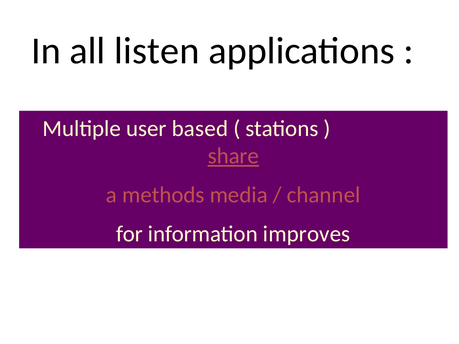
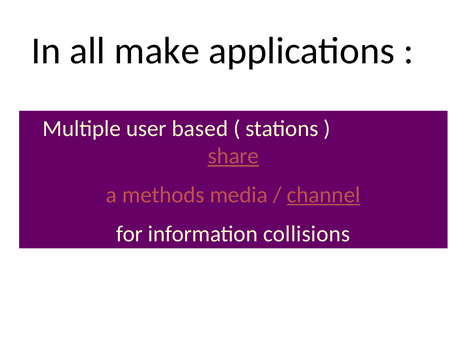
listen: listen -> make
channel underline: none -> present
improves: improves -> collisions
